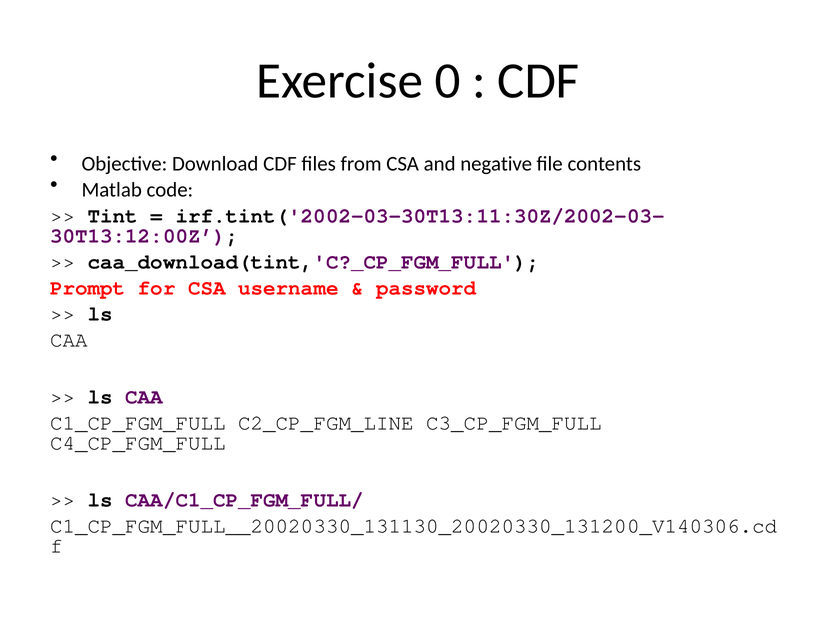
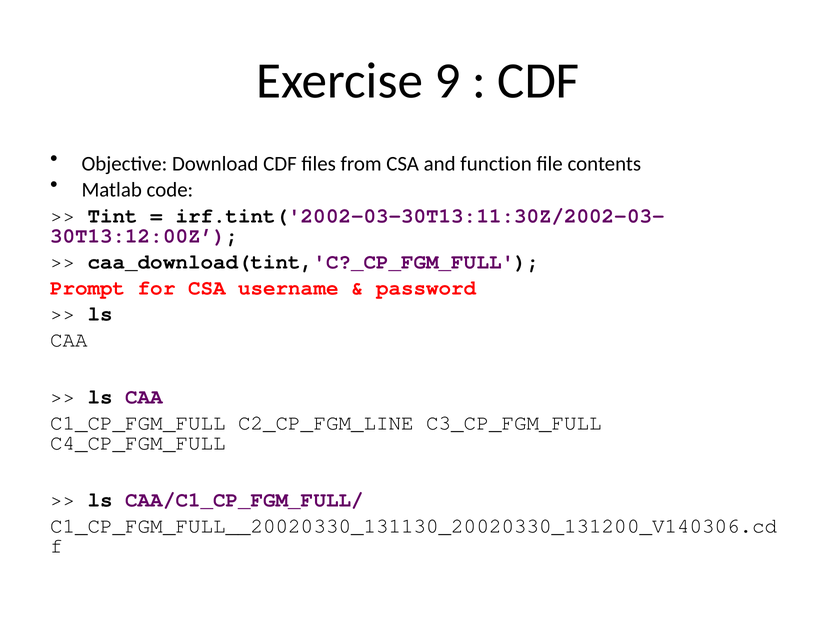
0: 0 -> 9
negative: negative -> function
